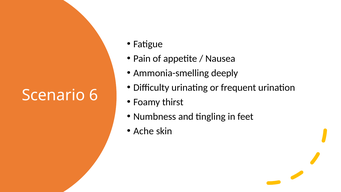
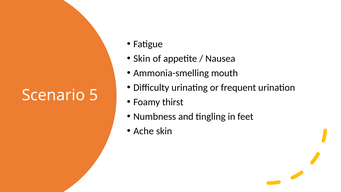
Pain at (142, 58): Pain -> Skin
deeply: deeply -> mouth
6: 6 -> 5
